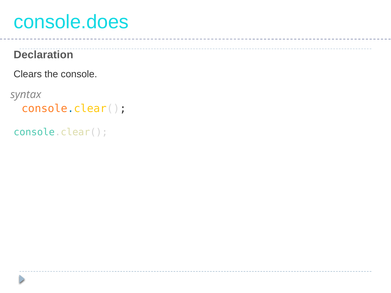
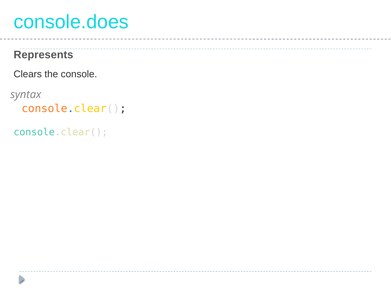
Declaration: Declaration -> Represents
